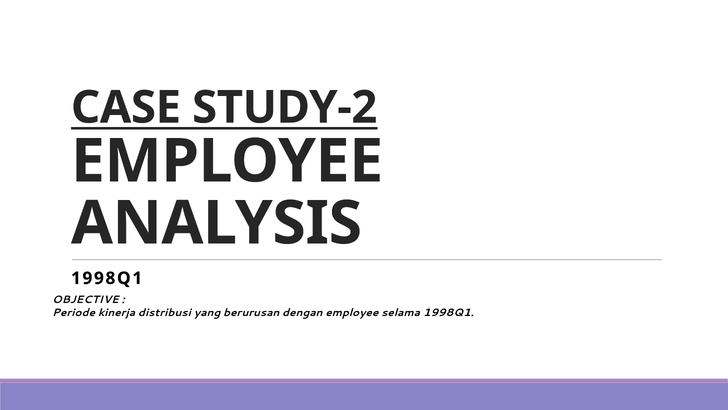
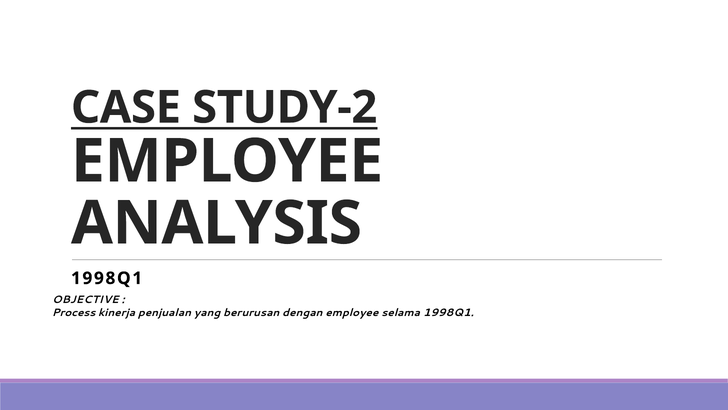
Periode: Periode -> Process
distribusi: distribusi -> penjualan
